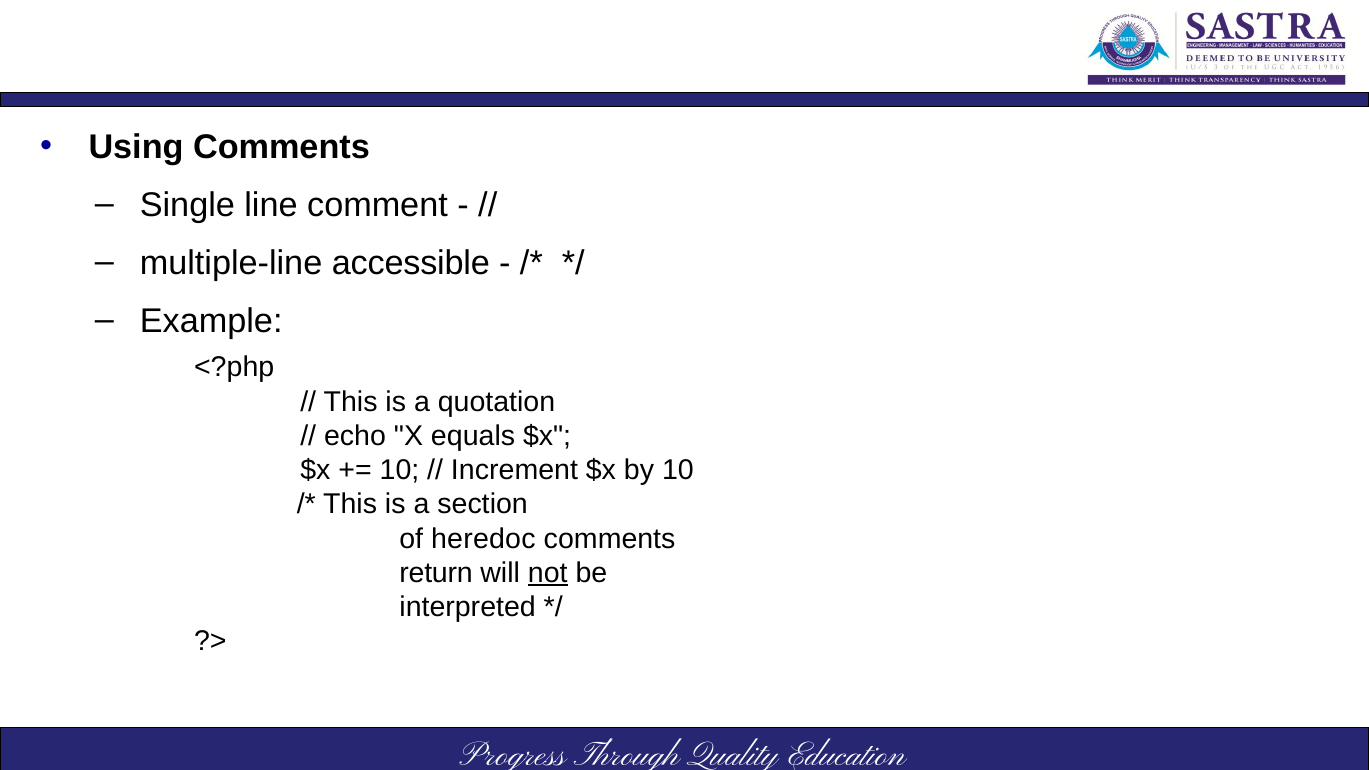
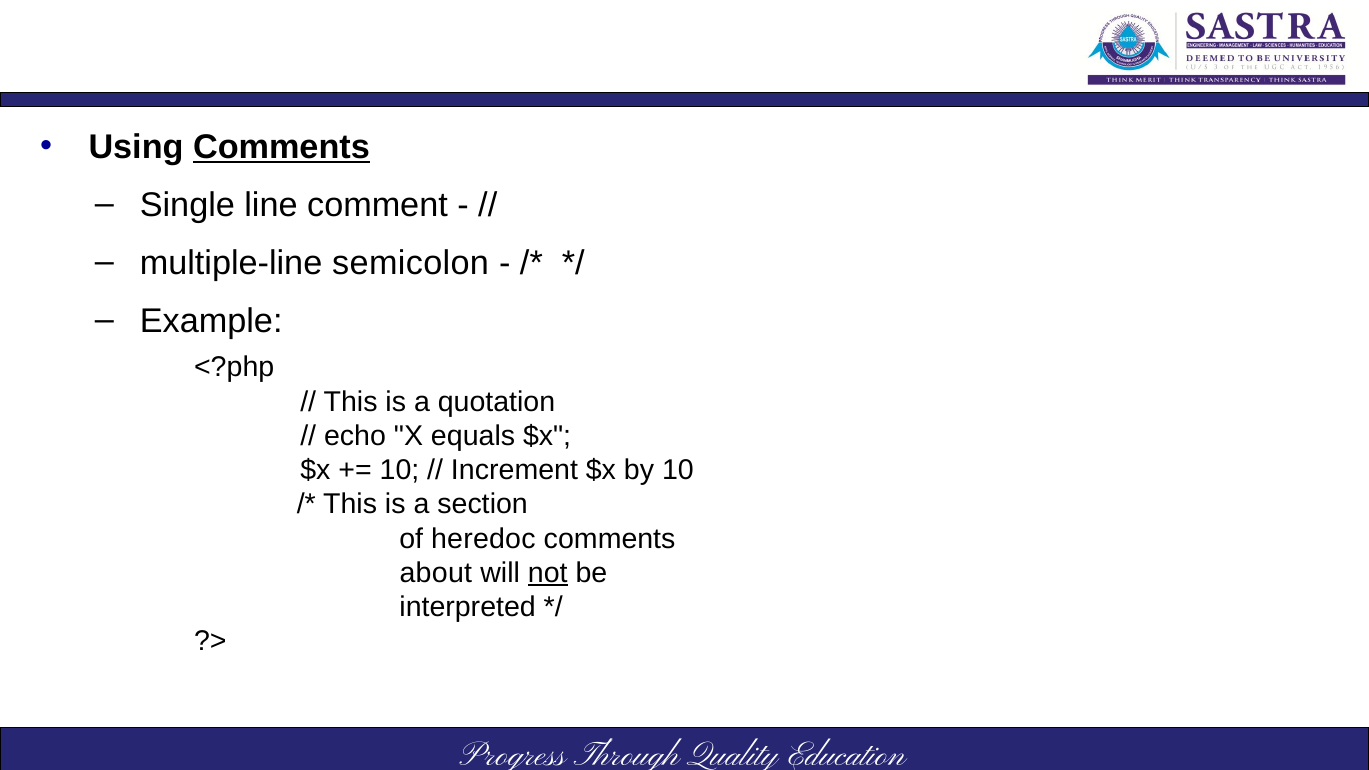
Comments at (281, 147) underline: none -> present
accessible: accessible -> semicolon
return: return -> about
